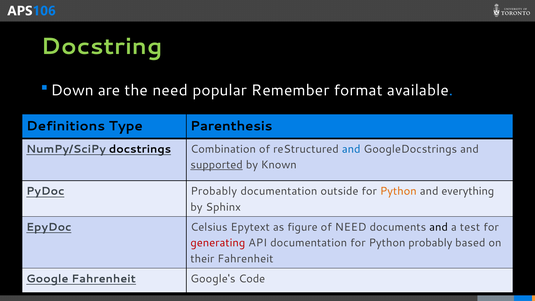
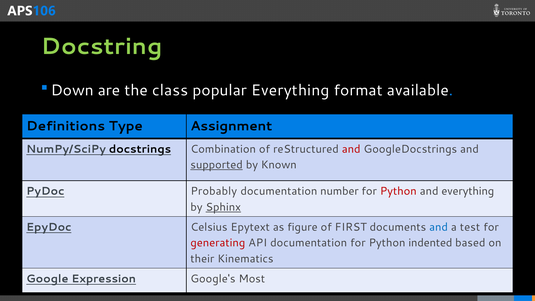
the need: need -> class
popular Remember: Remember -> Everything
Parenthesis: Parenthesis -> Assignment
and at (351, 149) colour: blue -> red
outside: outside -> number
Python at (398, 191) colour: orange -> red
Sphinx underline: none -> present
of NEED: NEED -> FIRST
and at (439, 227) colour: black -> blue
Python probably: probably -> indented
their Fahrenheit: Fahrenheit -> Kinematics
Google Fahrenheit: Fahrenheit -> Expression
Code: Code -> Most
